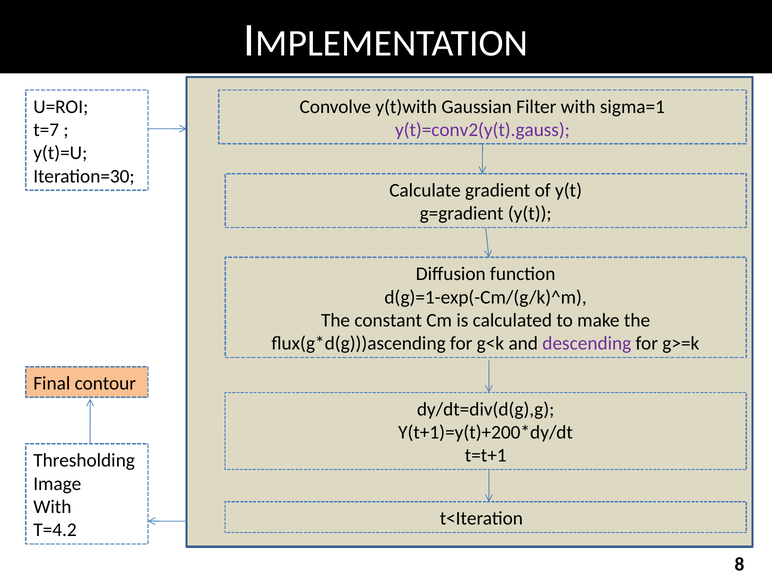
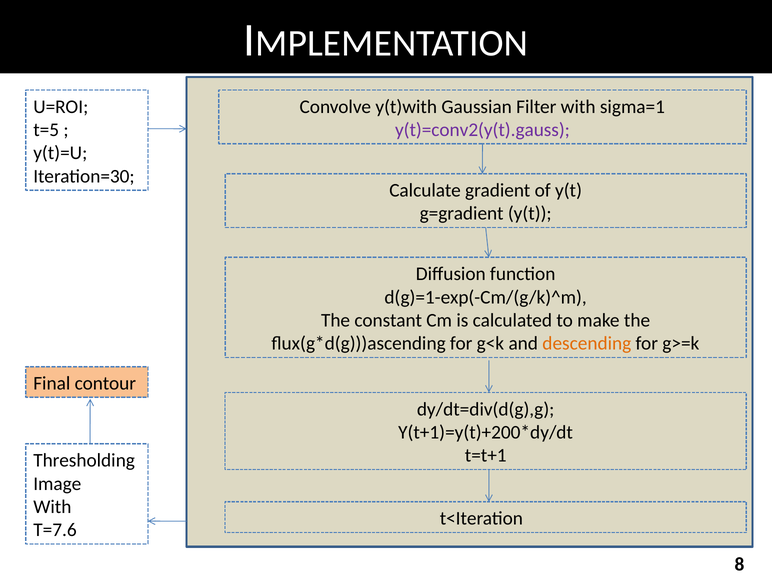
t=7: t=7 -> t=5
descending colour: purple -> orange
T=4.2: T=4.2 -> T=7.6
